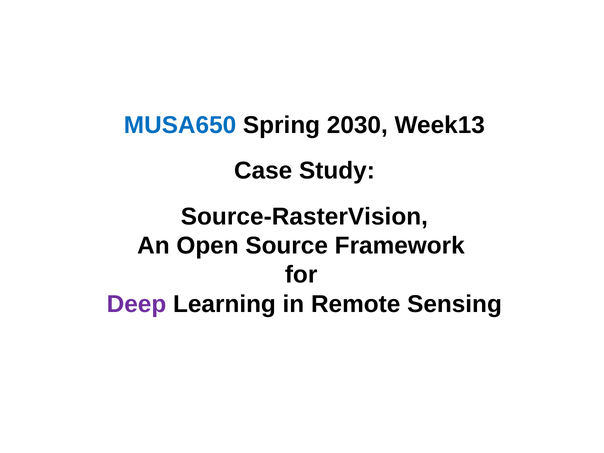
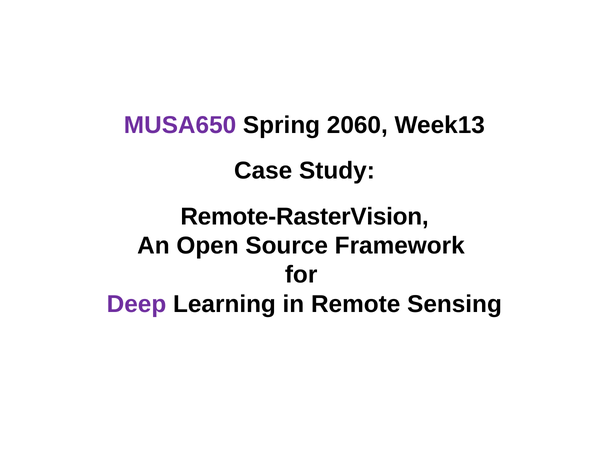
MUSA650 colour: blue -> purple
2030: 2030 -> 2060
Source-RasterVision: Source-RasterVision -> Remote-RasterVision
